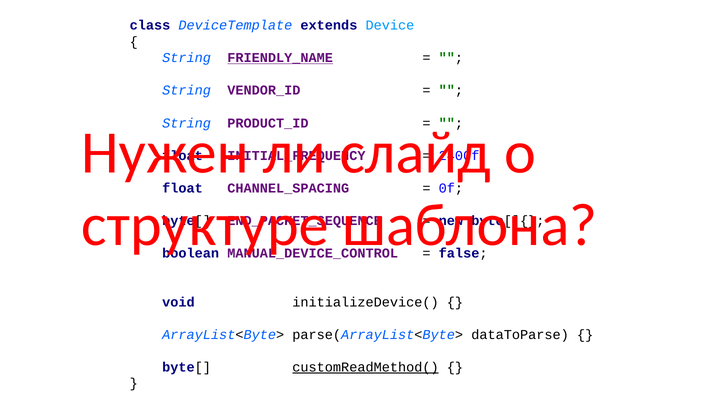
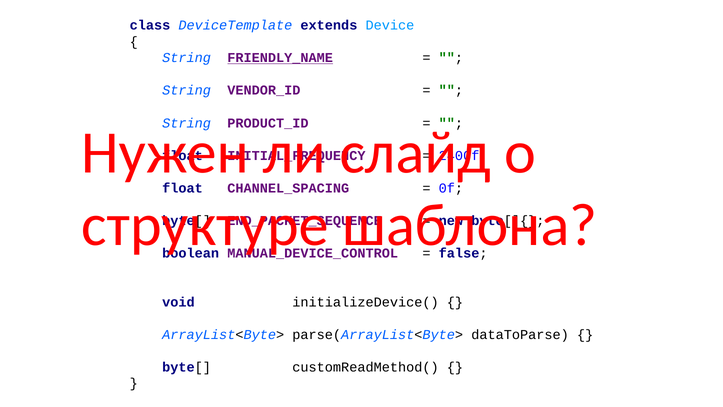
customReadMethod( underline: present -> none
